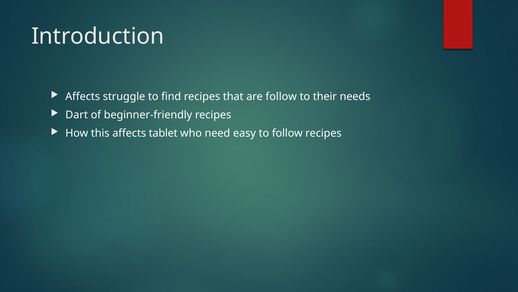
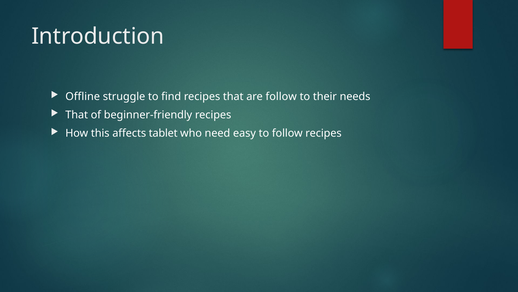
Affects at (83, 96): Affects -> Offline
Dart at (77, 115): Dart -> That
